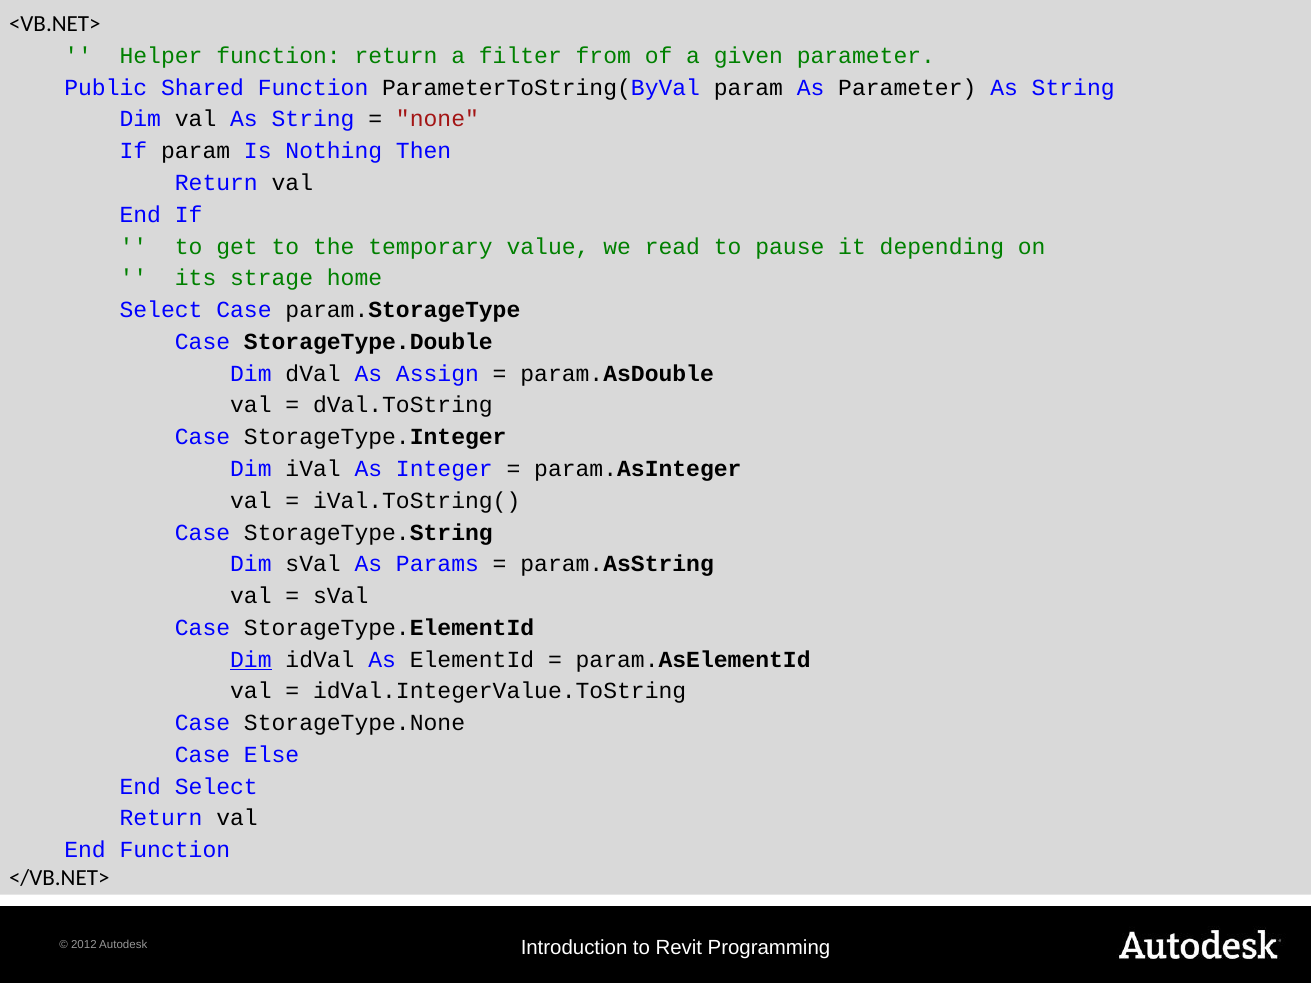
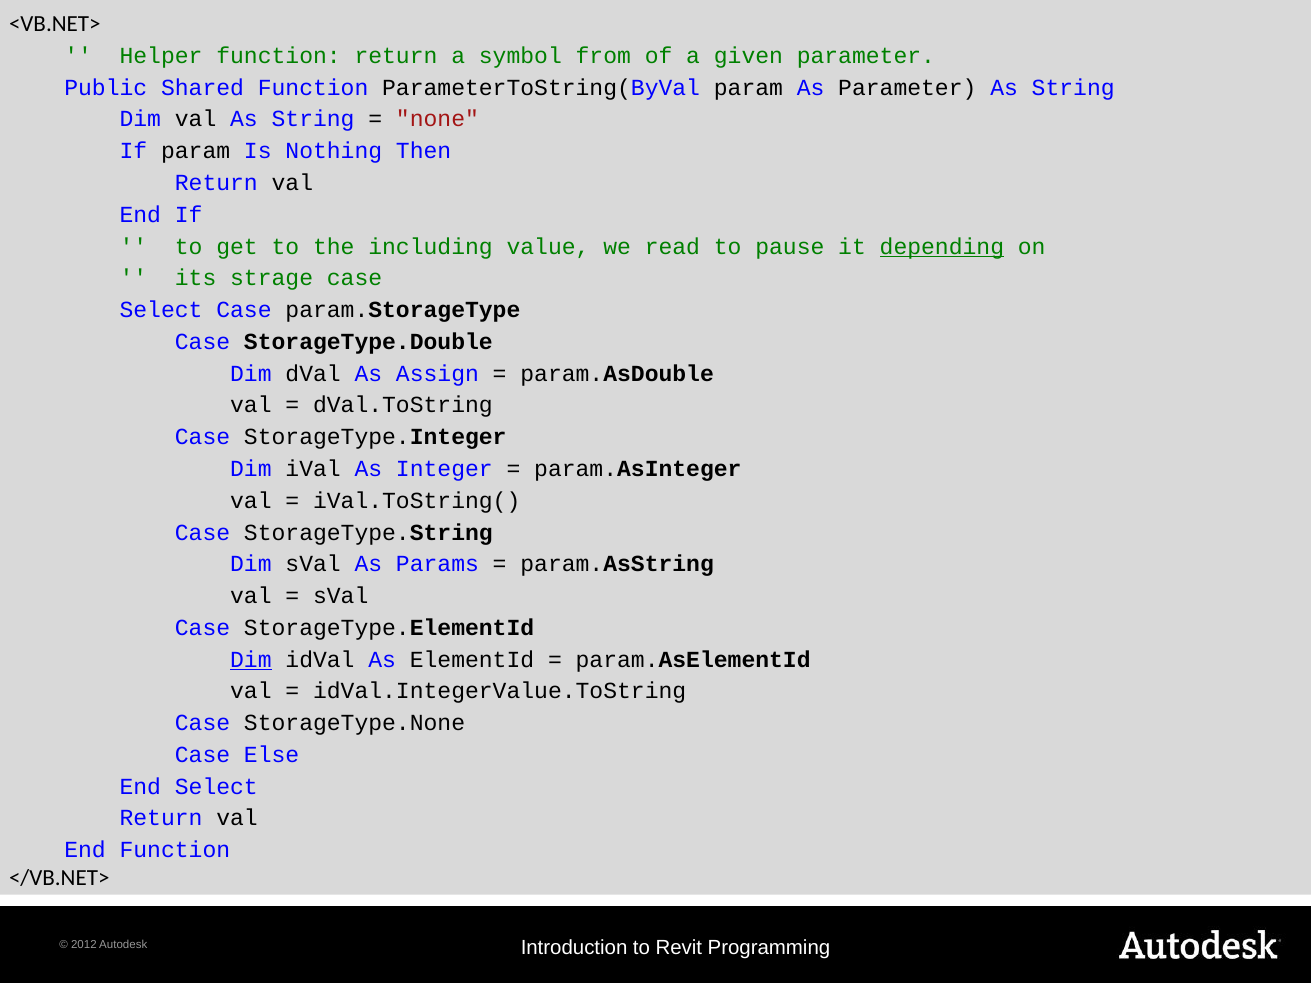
filter: filter -> symbol
temporary: temporary -> including
depending underline: none -> present
strage home: home -> case
